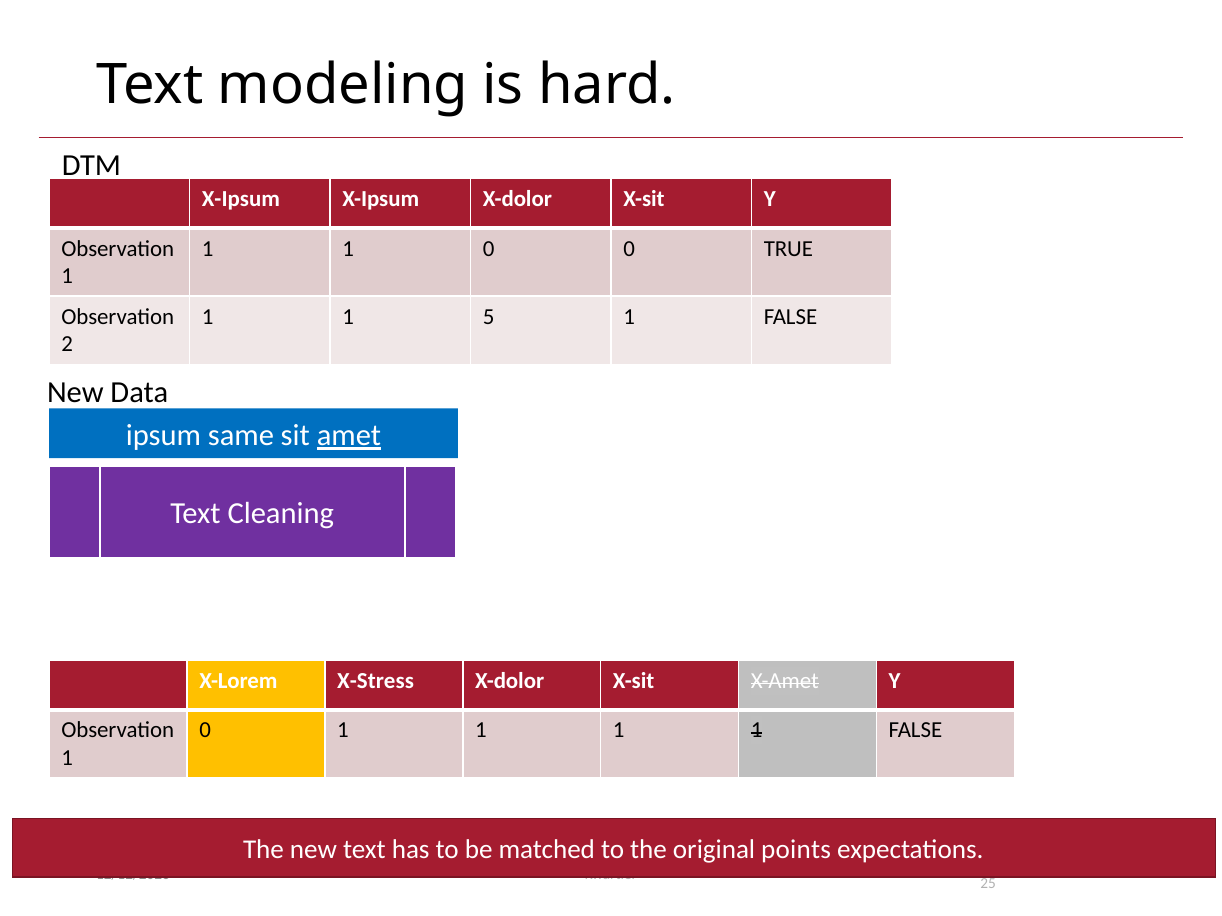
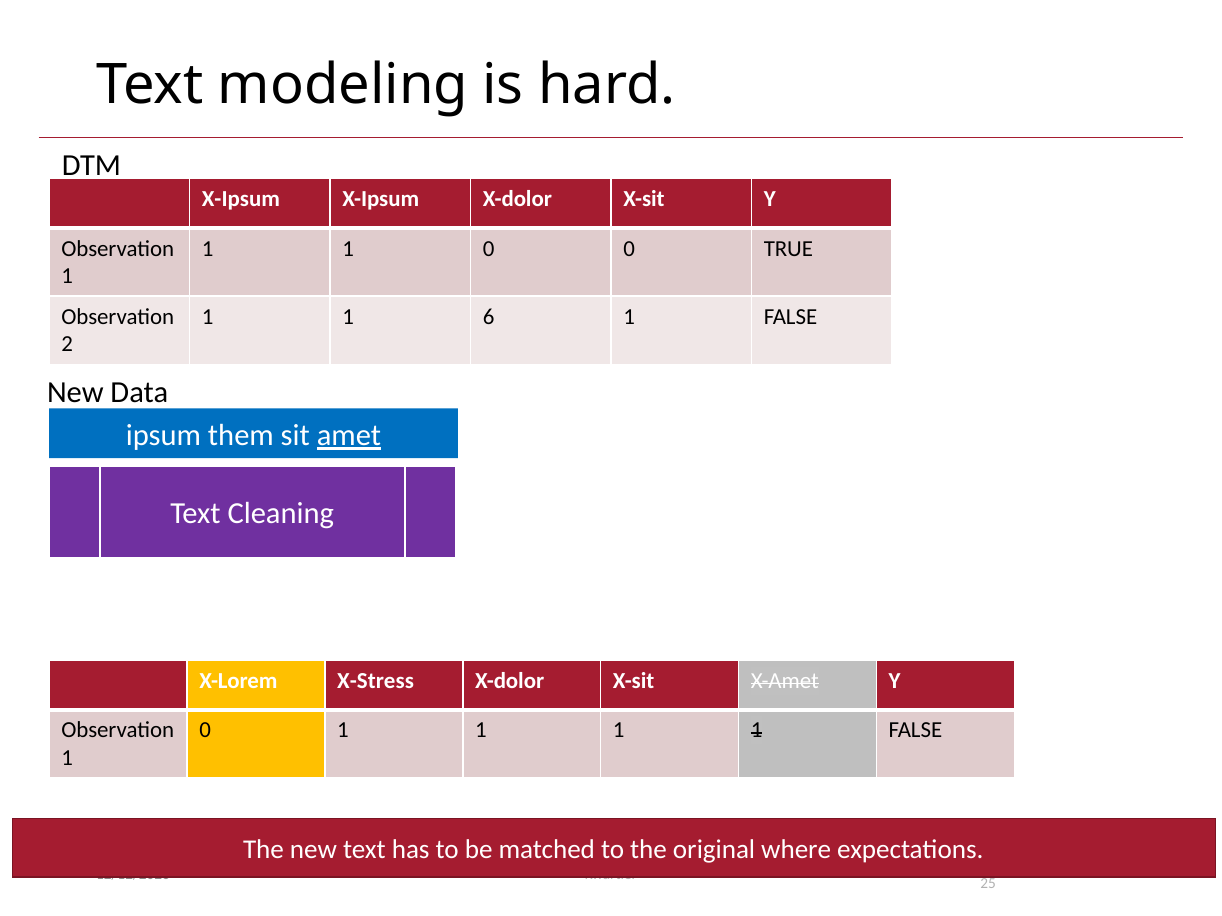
5: 5 -> 6
same: same -> them
points: points -> where
